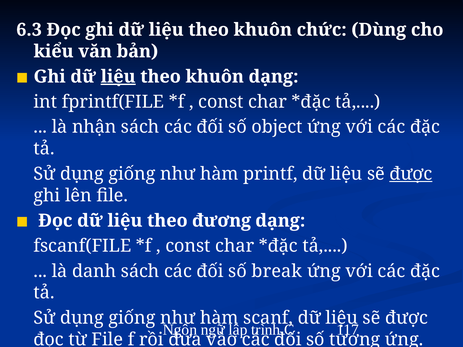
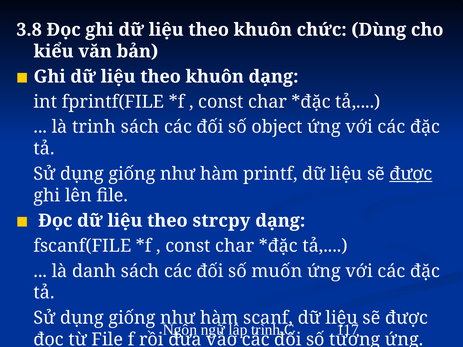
6.3: 6.3 -> 3.8
liệu at (118, 77) underline: present -> none
nhận: nhận -> trinh
đương: đương -> strcpy
break: break -> muốn
